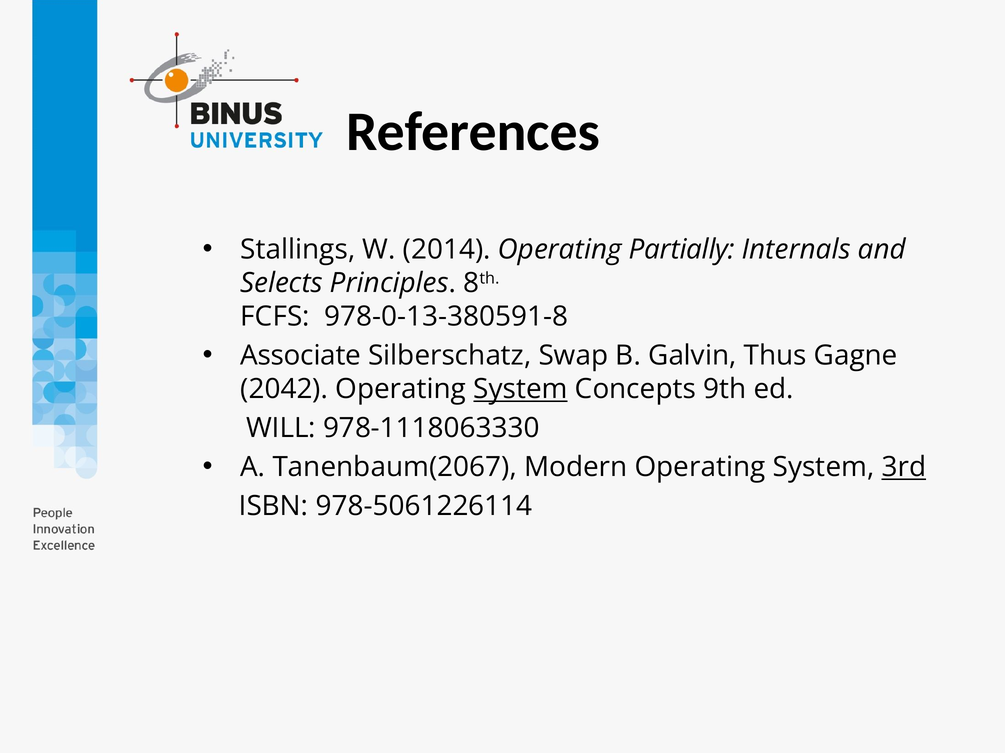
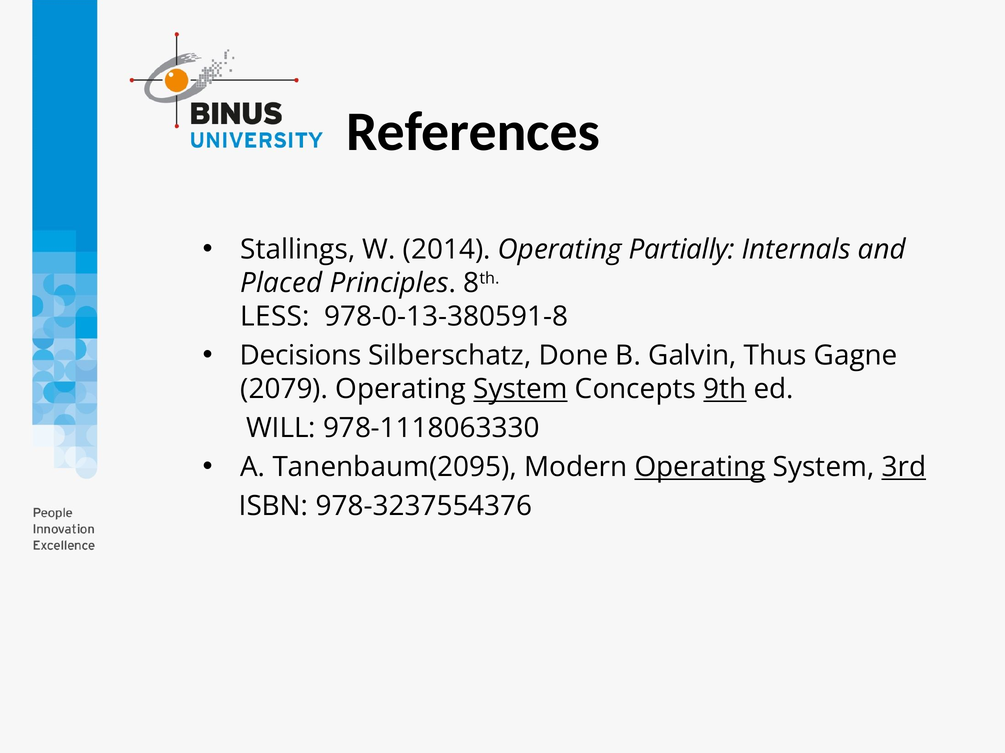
Selects: Selects -> Placed
FCFS: FCFS -> LESS
Associate: Associate -> Decisions
Swap: Swap -> Done
2042: 2042 -> 2079
9th underline: none -> present
Tanenbaum(2067: Tanenbaum(2067 -> Tanenbaum(2095
Operating at (700, 468) underline: none -> present
978-5061226114: 978-5061226114 -> 978-3237554376
